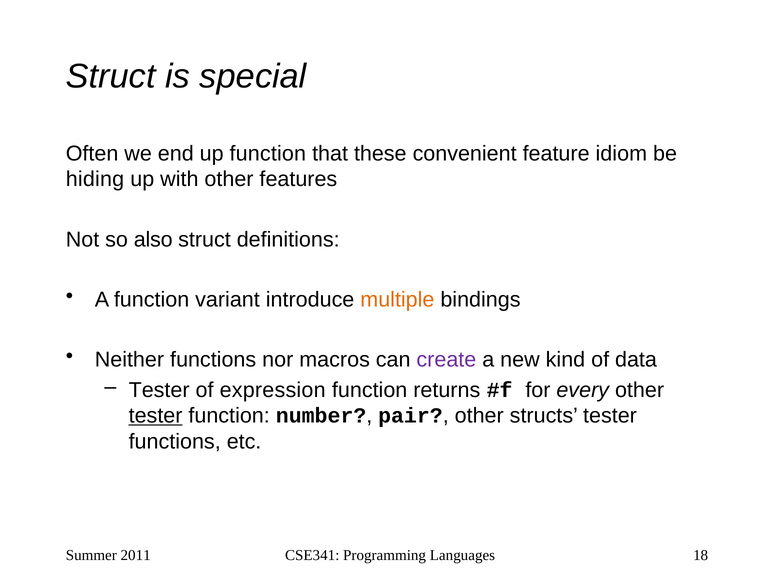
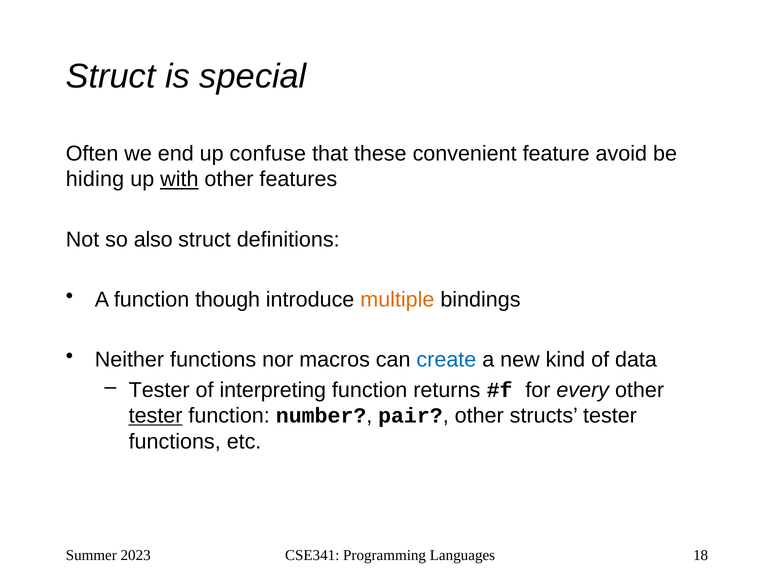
up function: function -> confuse
idiom: idiom -> avoid
with underline: none -> present
variant: variant -> though
create colour: purple -> blue
expression: expression -> interpreting
2011: 2011 -> 2023
